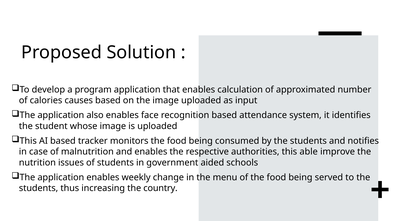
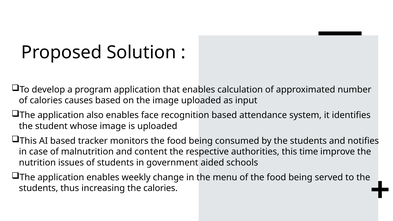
and enables: enables -> content
able: able -> time
the country: country -> calories
